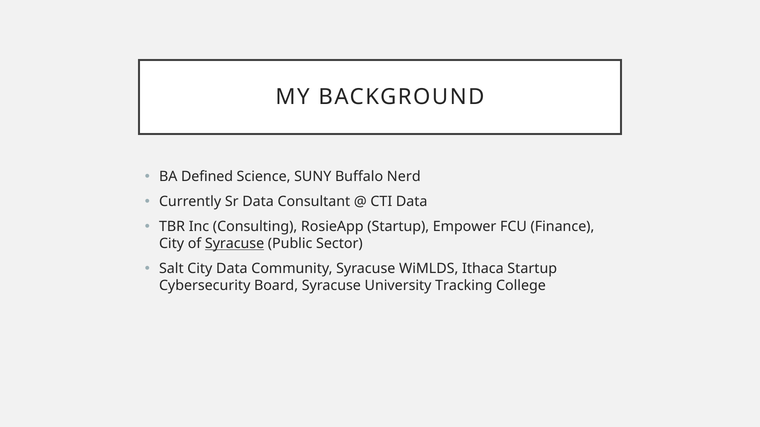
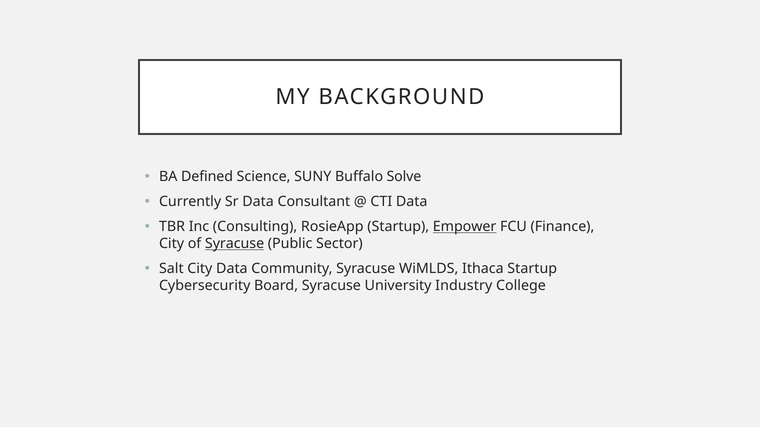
Nerd: Nerd -> Solve
Empower underline: none -> present
Tracking: Tracking -> Industry
